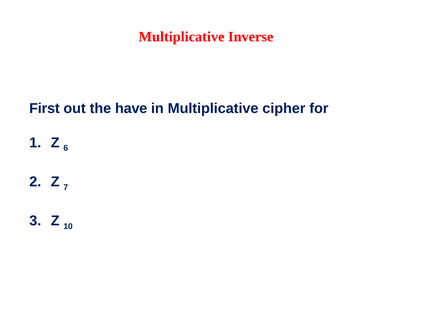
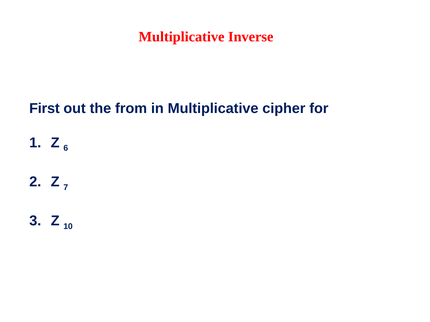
have: have -> from
